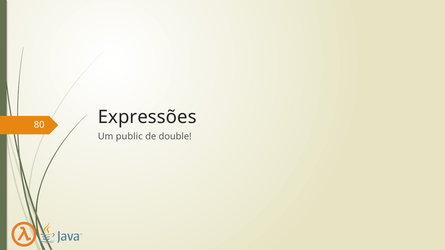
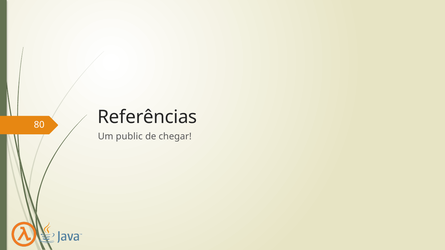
Expressões: Expressões -> Referências
double: double -> chegar
